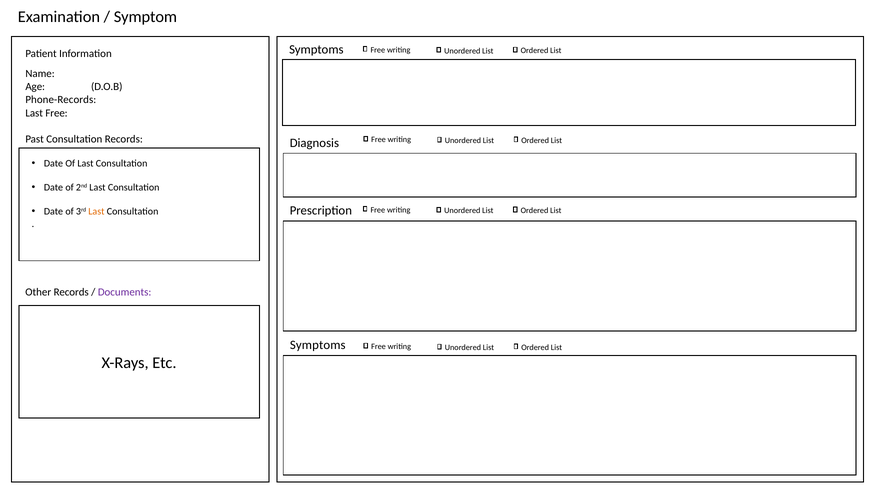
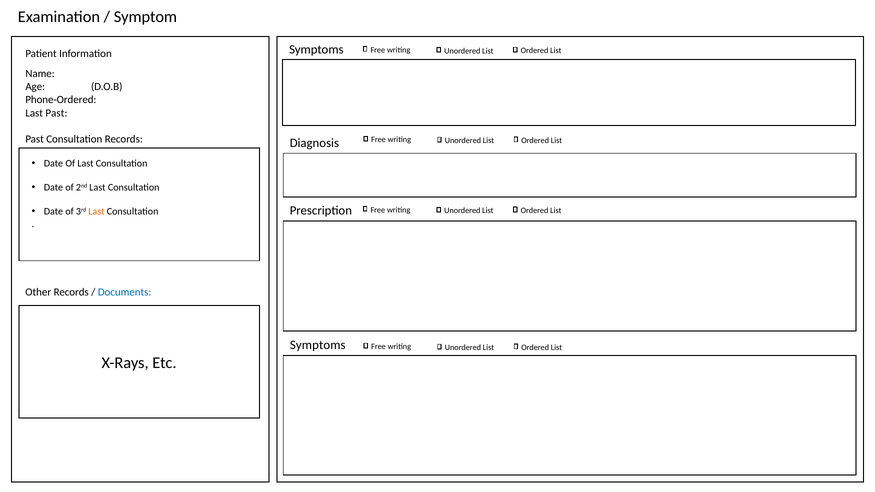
Phone-Records: Phone-Records -> Phone-Ordered
Last Free: Free -> Past
Documents colour: purple -> blue
